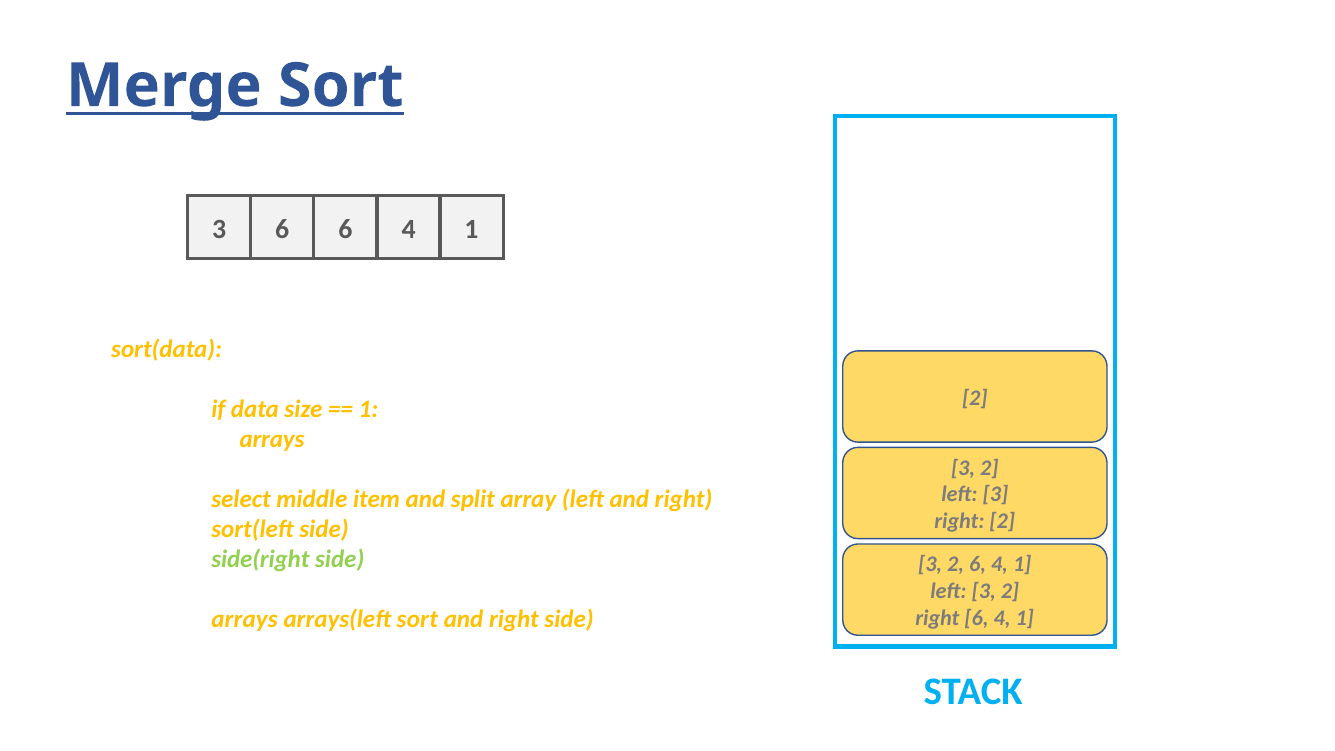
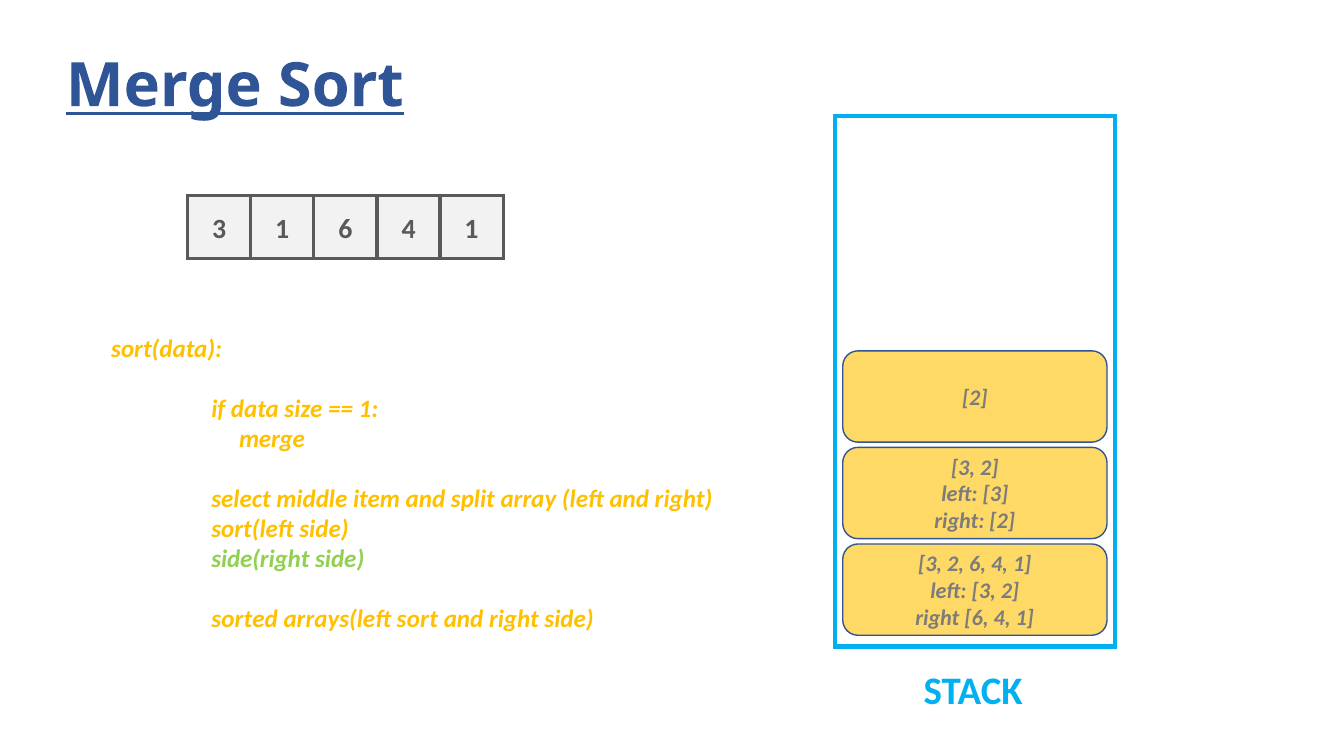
3 6: 6 -> 1
arrays at (272, 439): arrays -> merge
arrays at (245, 619): arrays -> sorted
